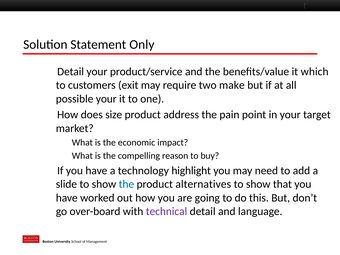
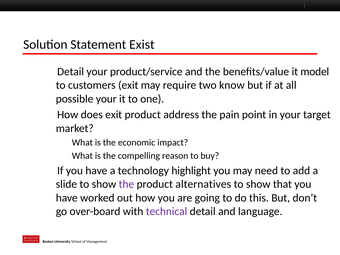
Only: Only -> Exist
which: which -> model
make: make -> know
does size: size -> exit
the at (126, 184) colour: blue -> purple
